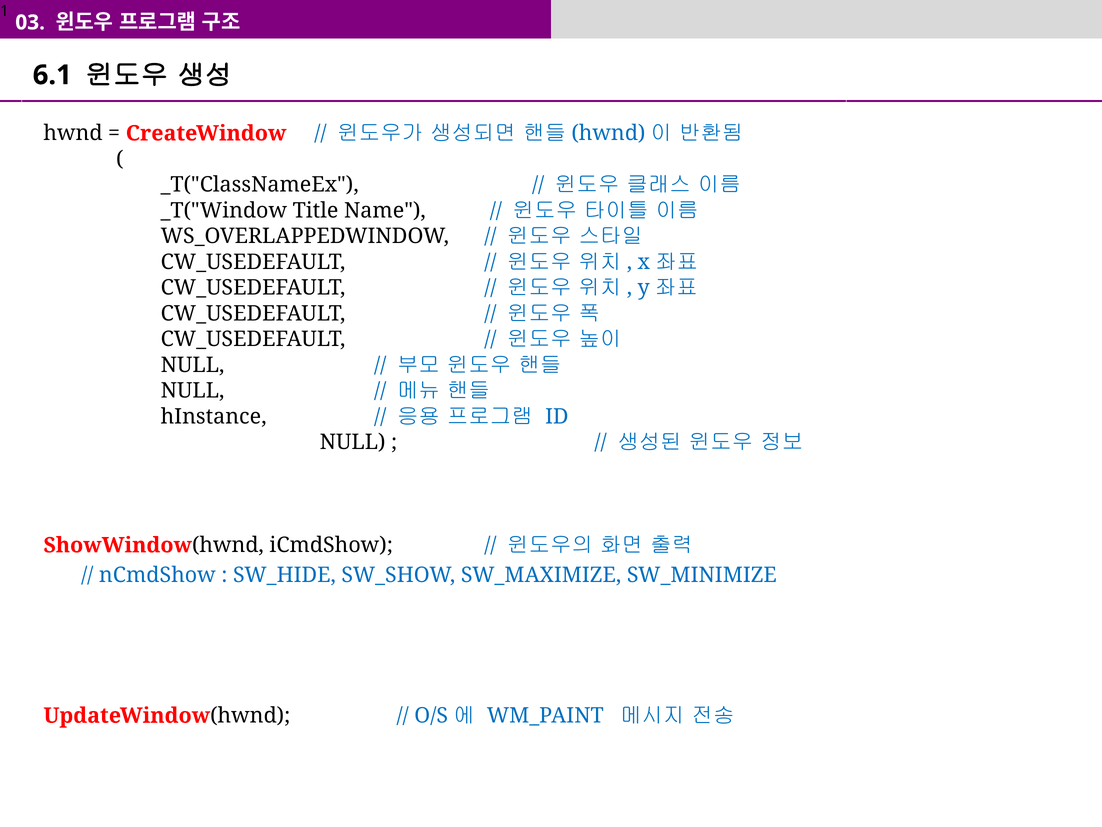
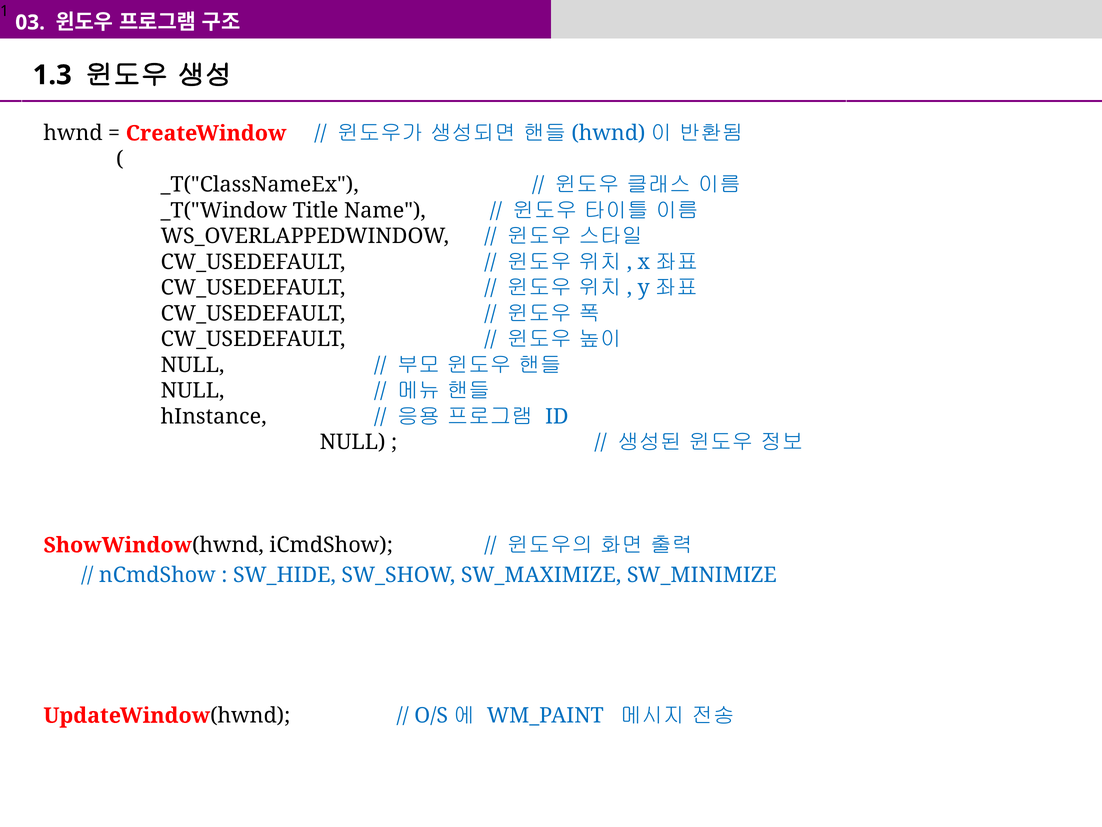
6.1: 6.1 -> 1.3
